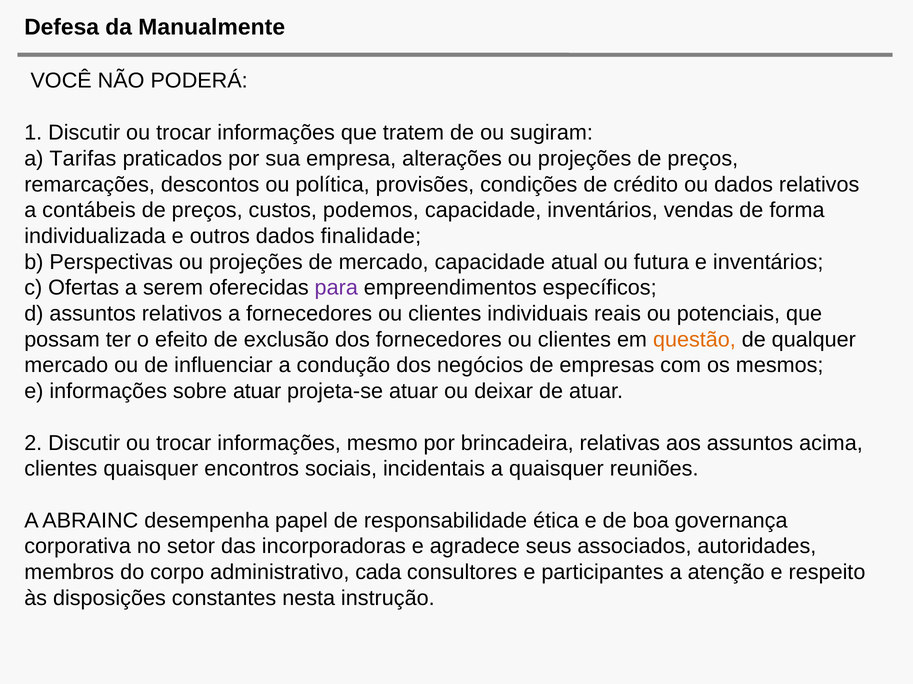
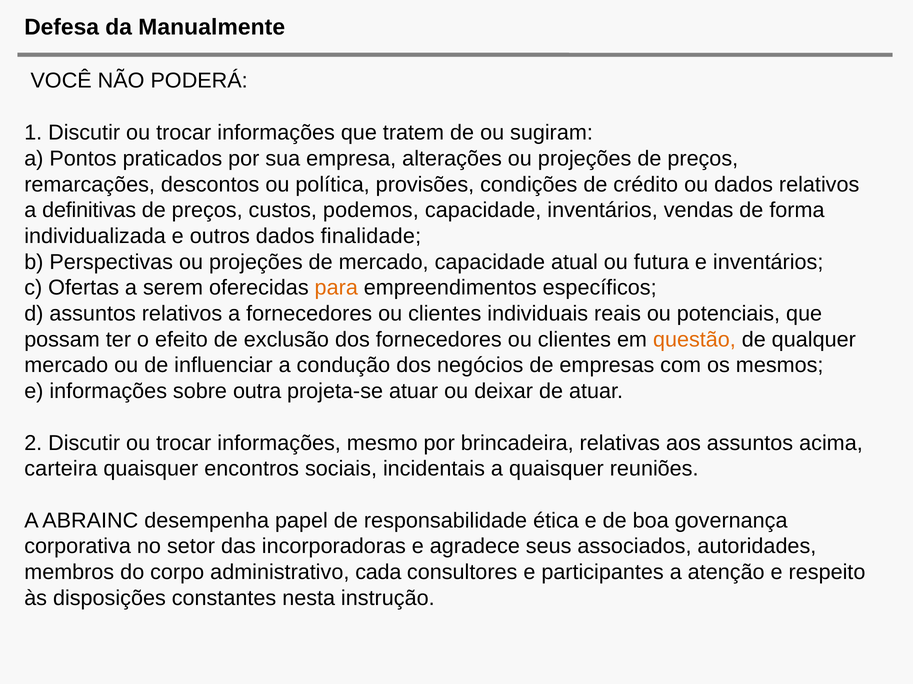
Tarifas: Tarifas -> Pontos
contábeis: contábeis -> definitivas
para colour: purple -> orange
sobre atuar: atuar -> outra
clientes at (61, 469): clientes -> carteira
